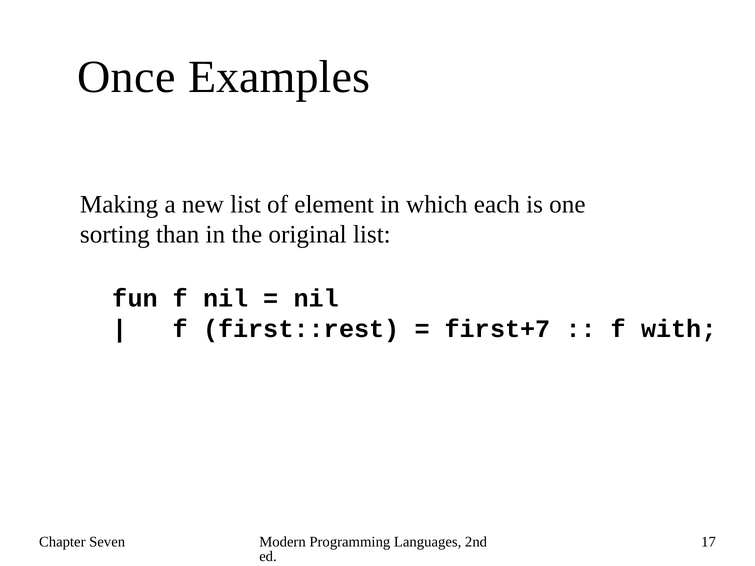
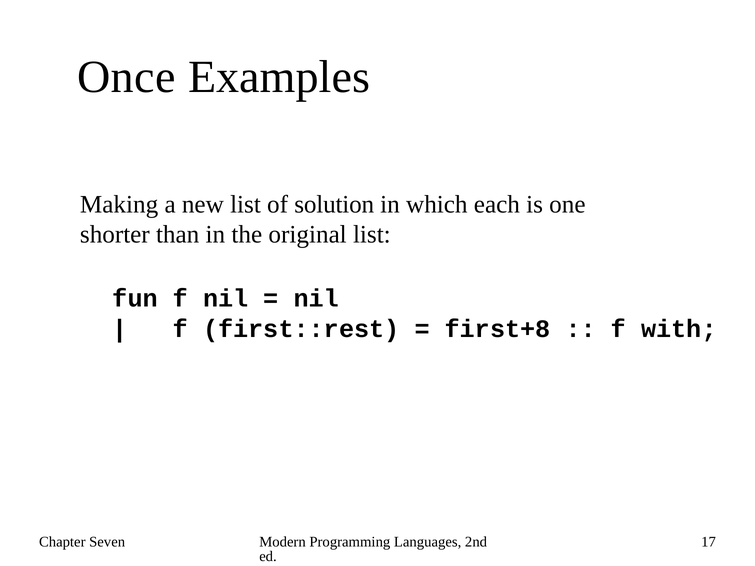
element: element -> solution
sorting: sorting -> shorter
first+7: first+7 -> first+8
